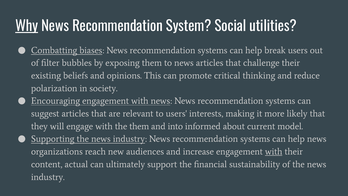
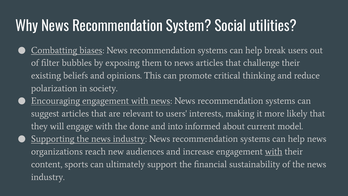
Why underline: present -> none
the them: them -> done
actual: actual -> sports
